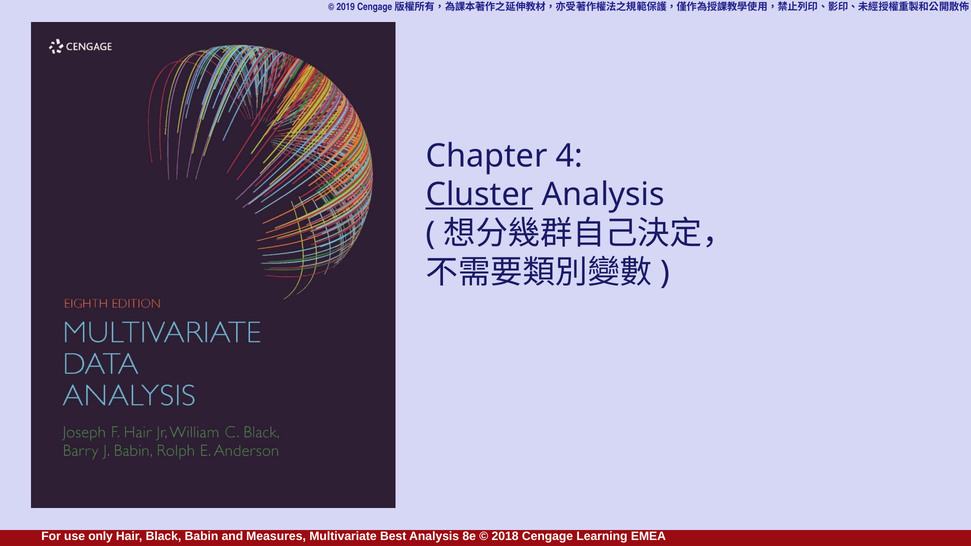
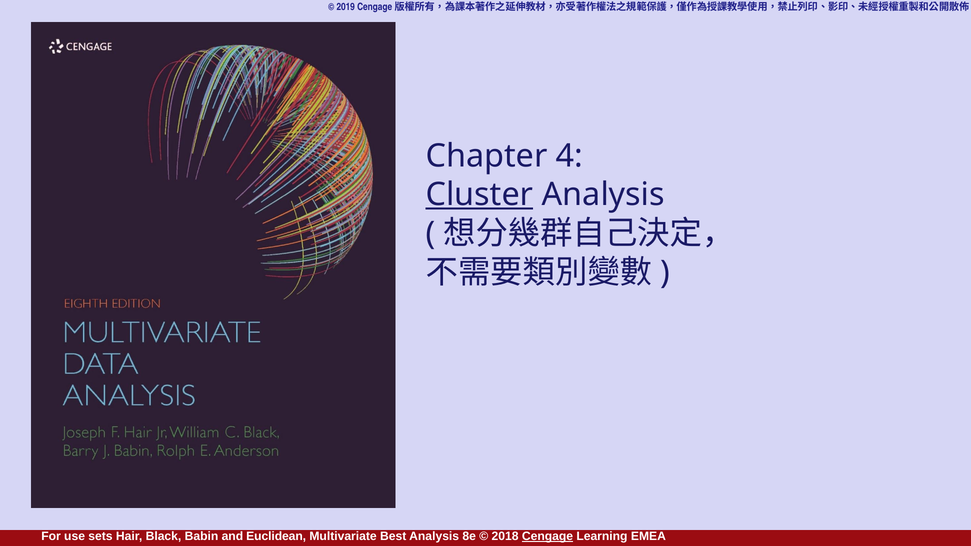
only: only -> sets
Measures: Measures -> Euclidean
Cengage underline: none -> present
